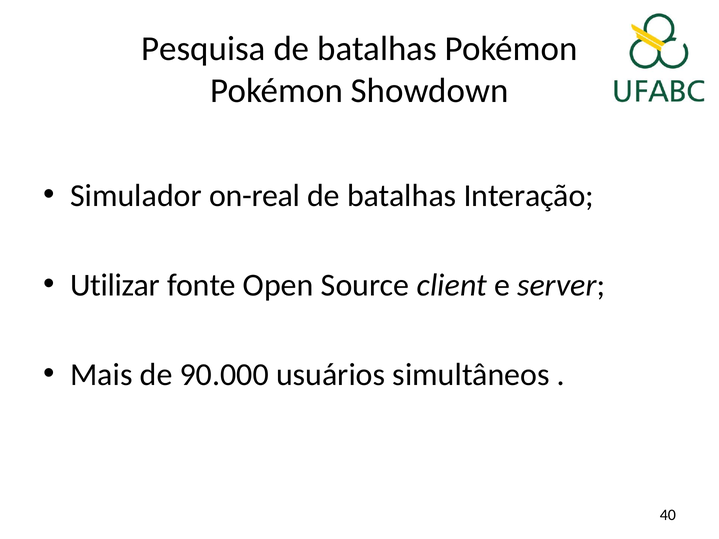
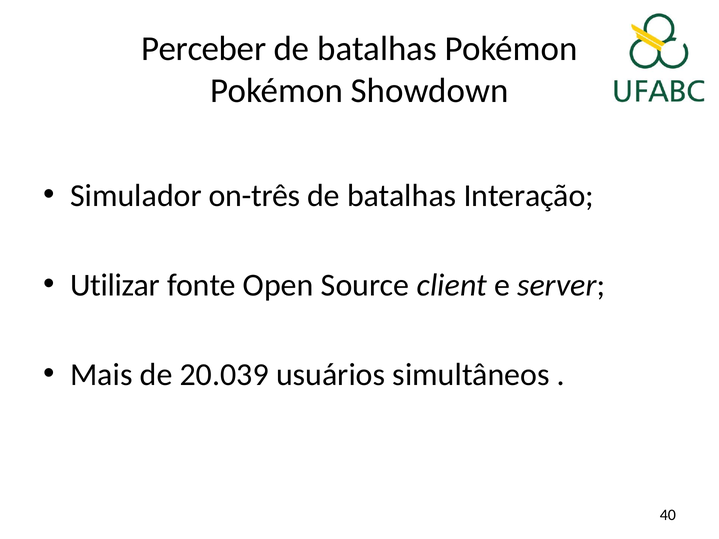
Pesquisa: Pesquisa -> Perceber
on-real: on-real -> on-três
90.000: 90.000 -> 20.039
